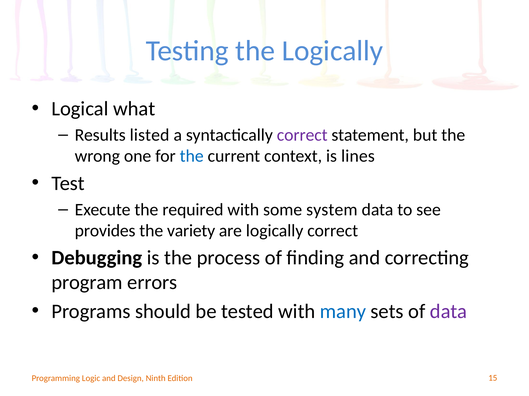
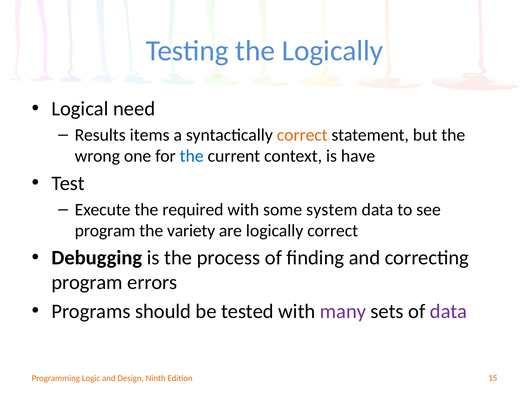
what: what -> need
listed: listed -> items
correct at (302, 135) colour: purple -> orange
lines: lines -> have
provides at (105, 231): provides -> program
many colour: blue -> purple
